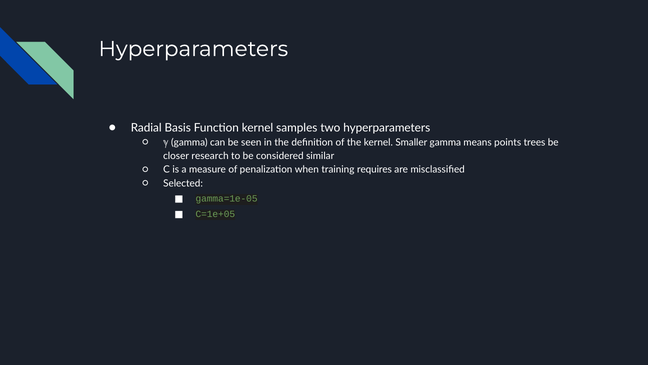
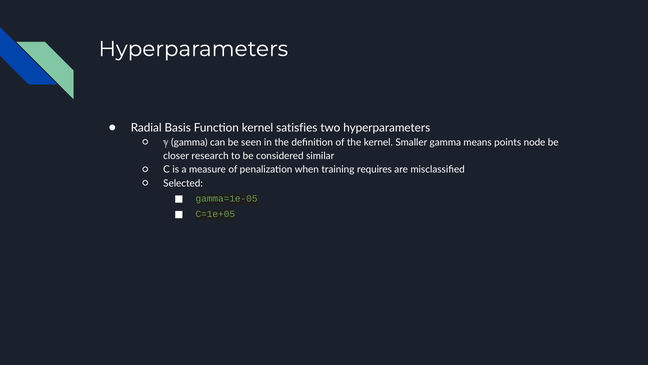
samples: samples -> satisfies
trees: trees -> node
